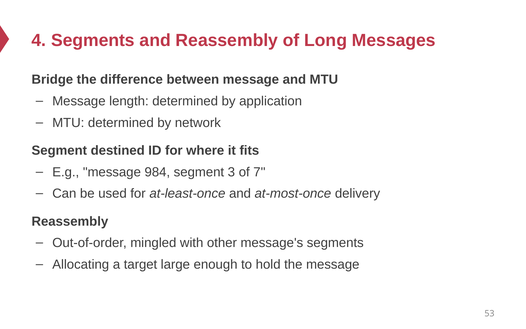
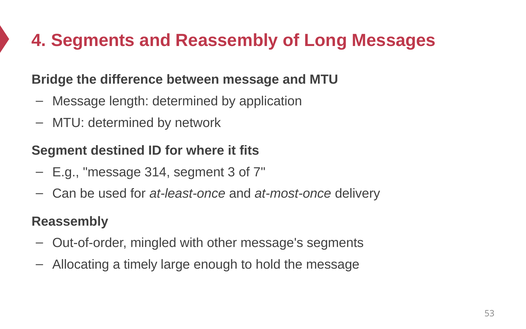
984: 984 -> 314
target: target -> timely
